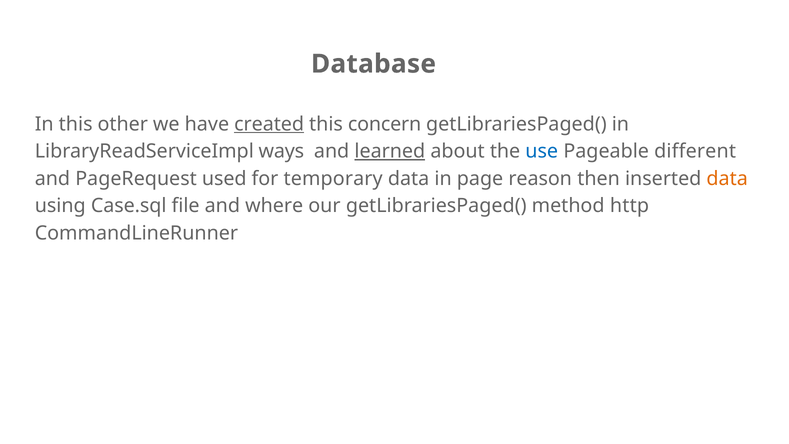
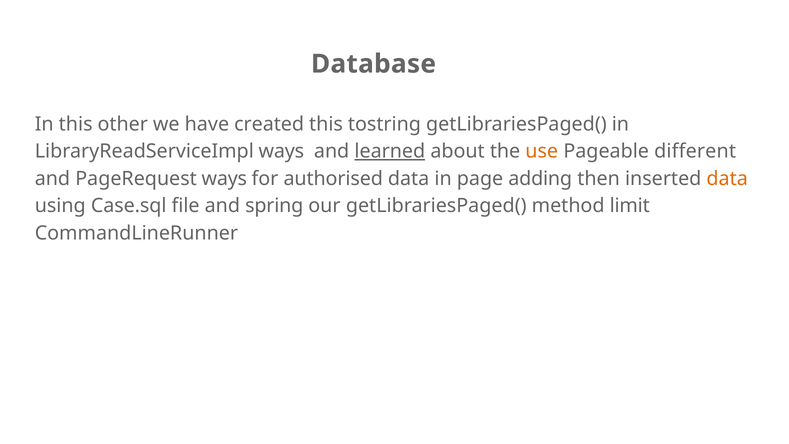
created underline: present -> none
concern: concern -> tostring
use colour: blue -> orange
PageRequest used: used -> ways
temporary: temporary -> authorised
reason: reason -> adding
where: where -> spring
http: http -> limit
